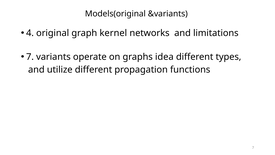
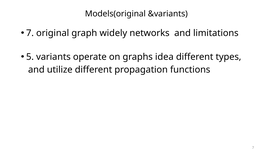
4 at (30, 33): 4 -> 7
kernel: kernel -> widely
7 at (30, 57): 7 -> 5
